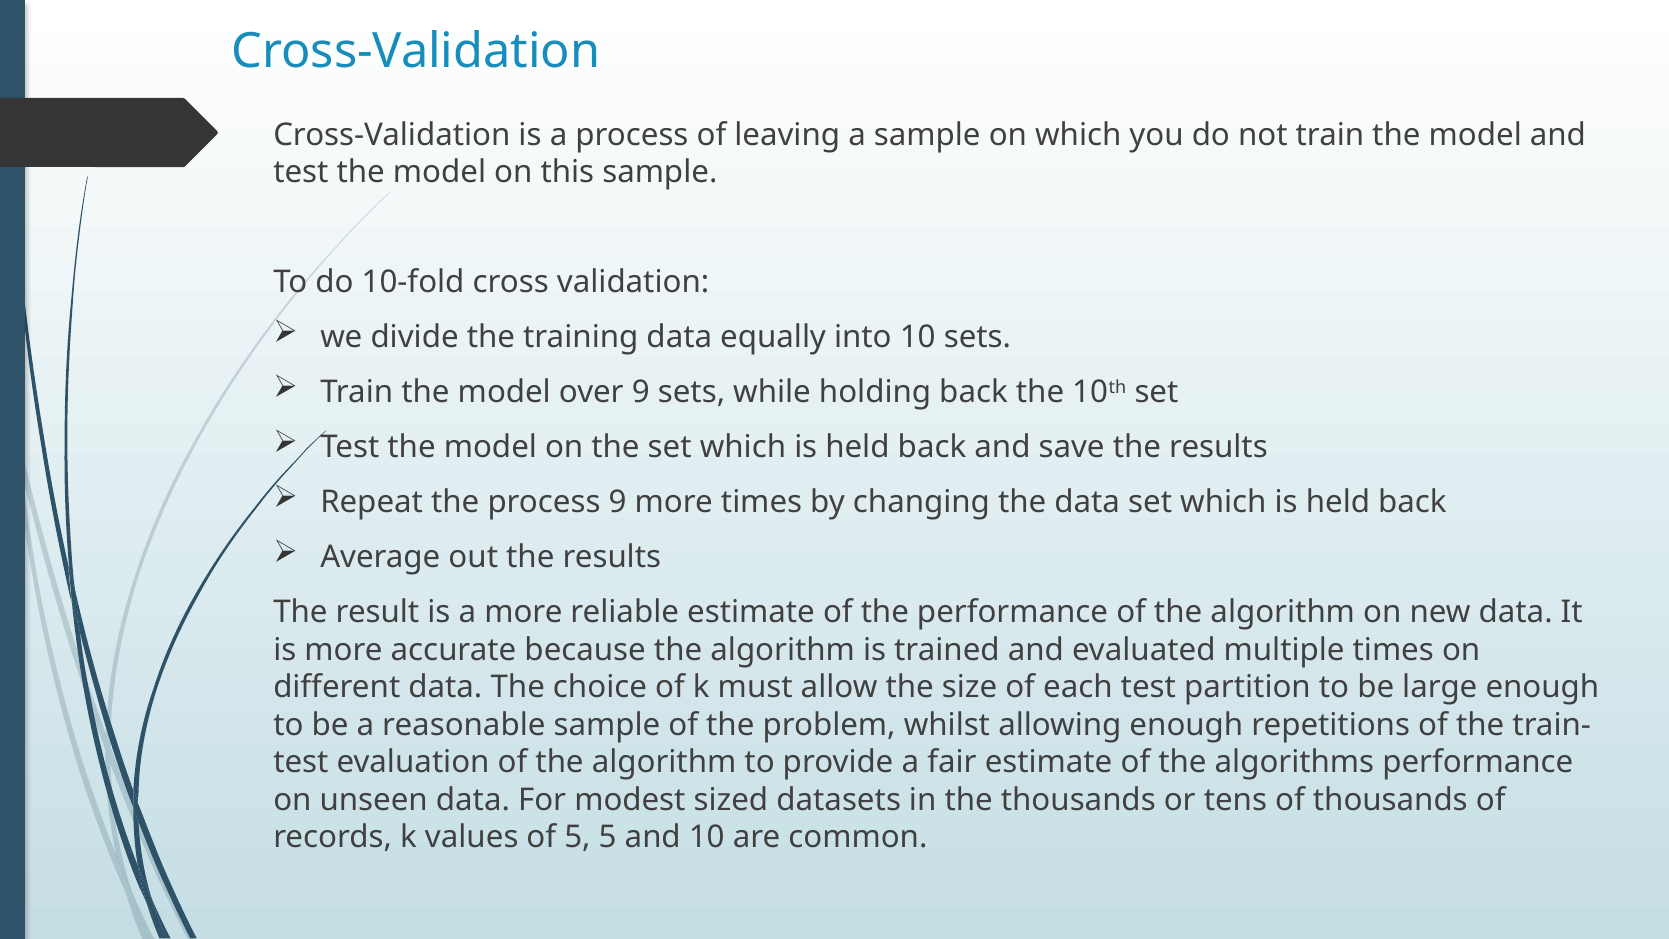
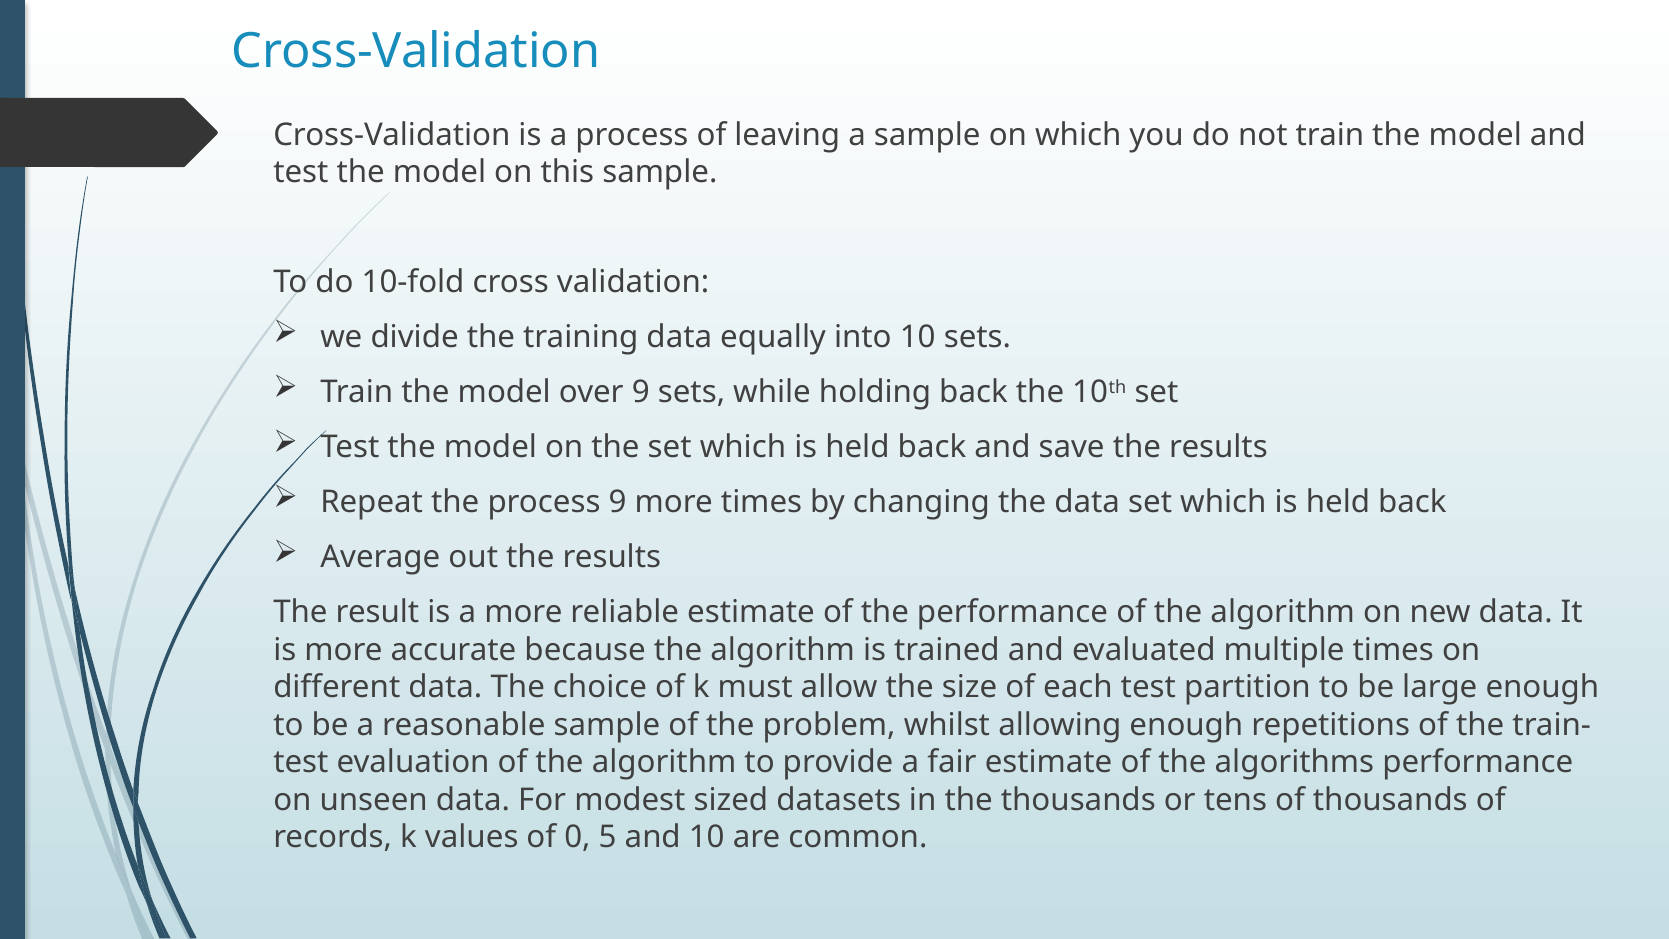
of 5: 5 -> 0
